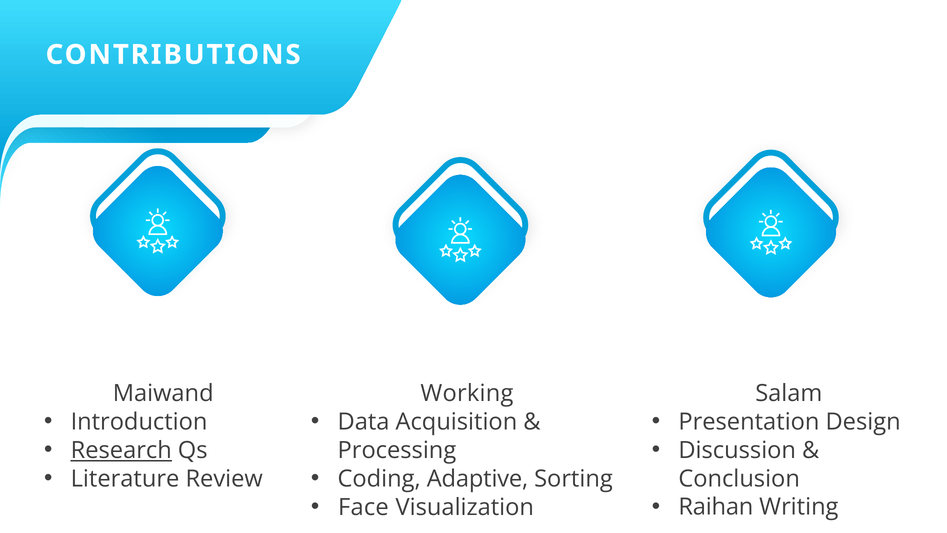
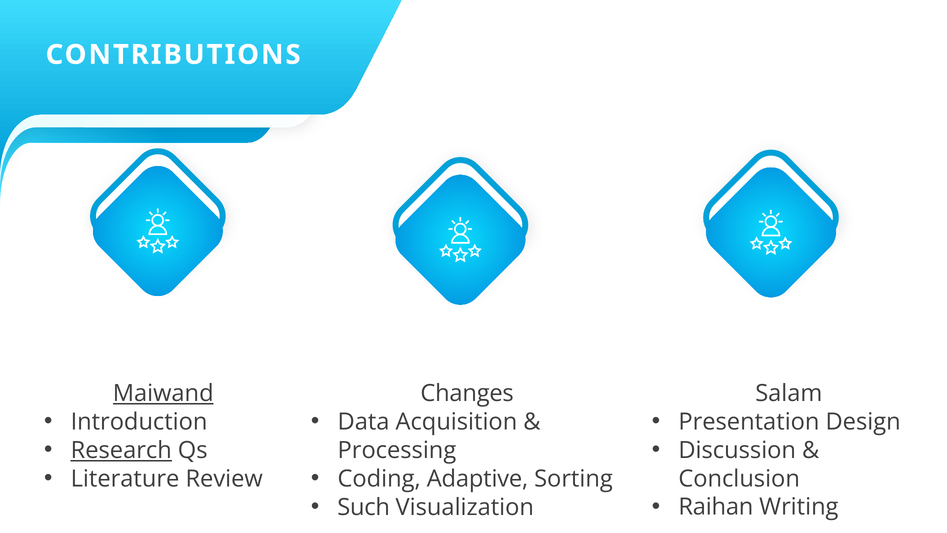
Maiwand underline: none -> present
Working: Working -> Changes
Face: Face -> Such
